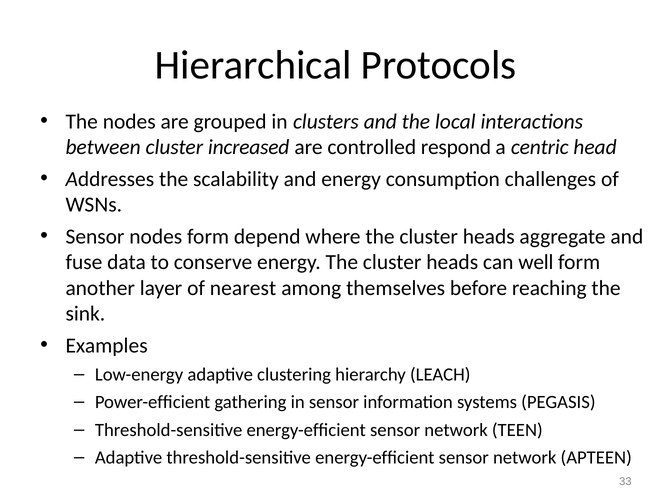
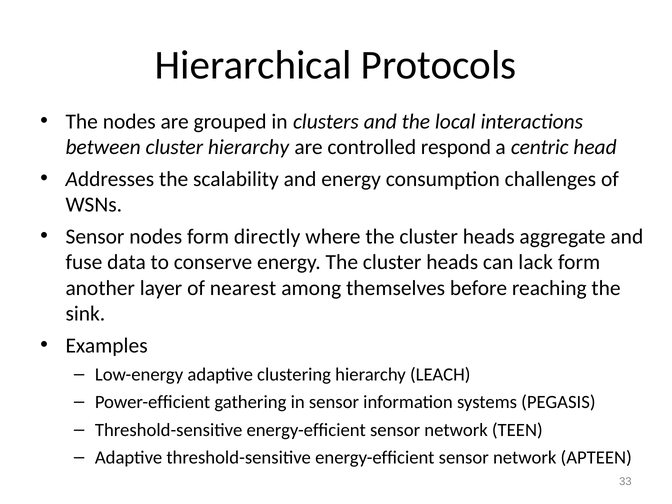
cluster increased: increased -> hierarchy
depend: depend -> directly
well: well -> lack
